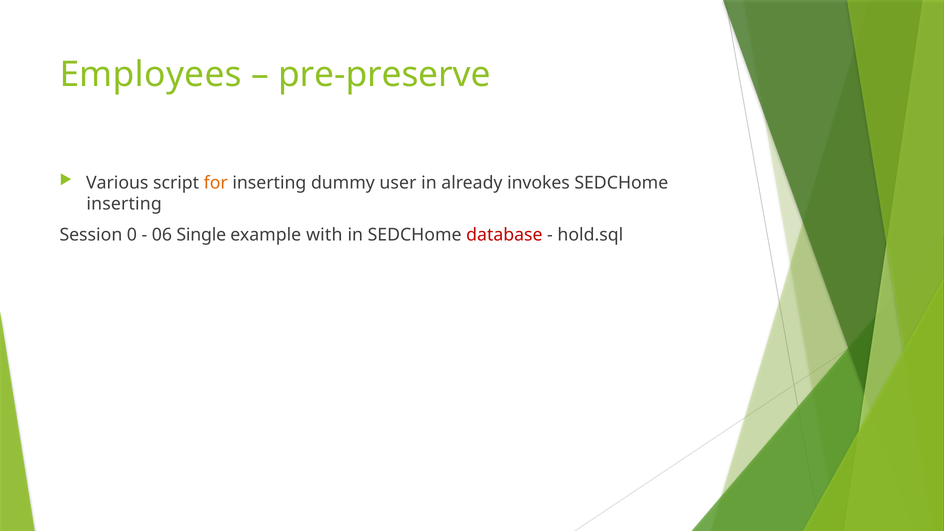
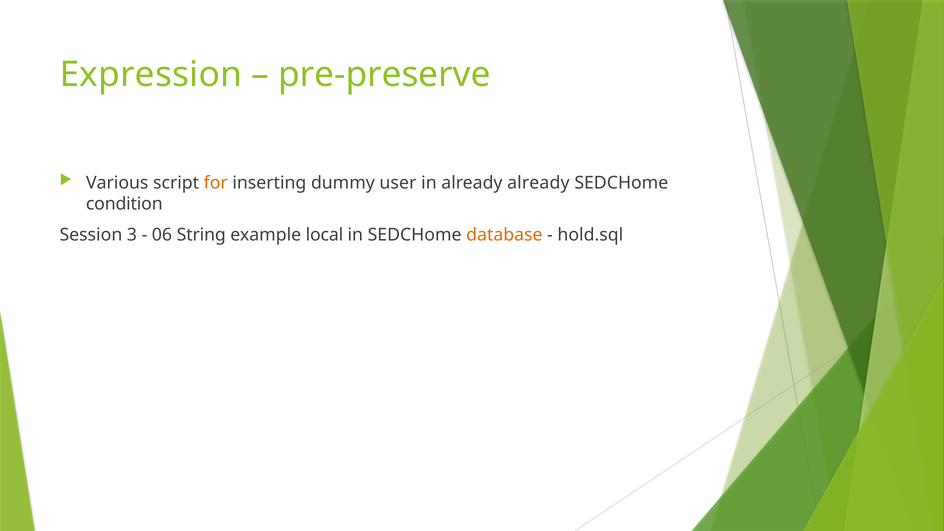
Employees: Employees -> Expression
already invokes: invokes -> already
inserting at (124, 204): inserting -> condition
0: 0 -> 3
Single: Single -> String
with: with -> local
database colour: red -> orange
